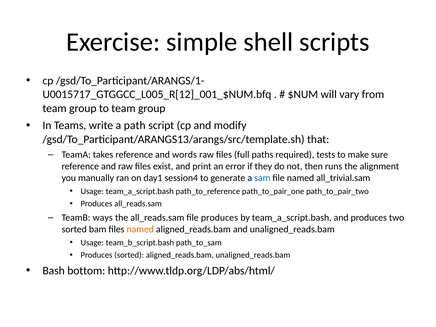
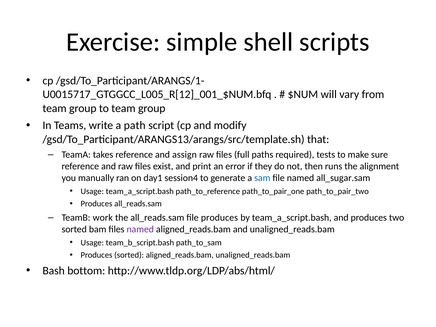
words: words -> assign
all_trivial.sam: all_trivial.sam -> all_sugar.sam
ways: ways -> work
named at (140, 229) colour: orange -> purple
